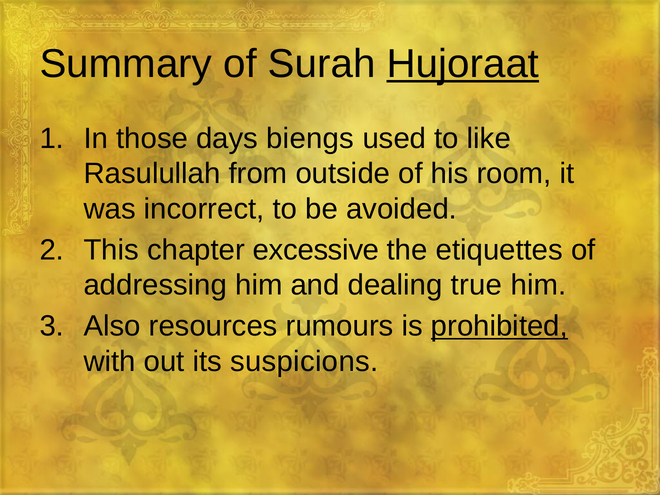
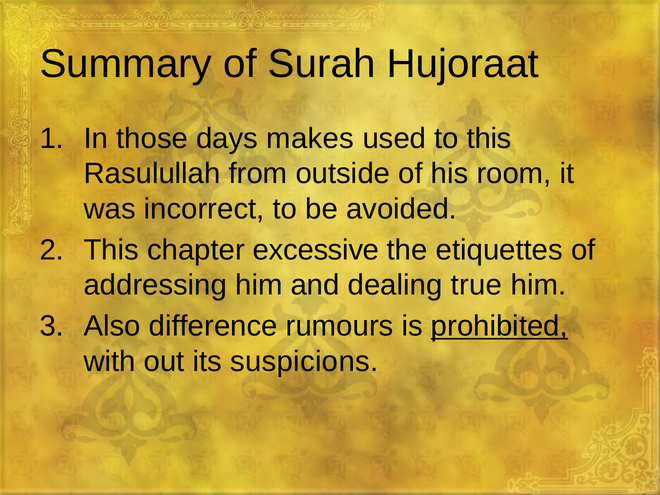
Hujoraat underline: present -> none
biengs: biengs -> makes
to like: like -> this
resources: resources -> difference
